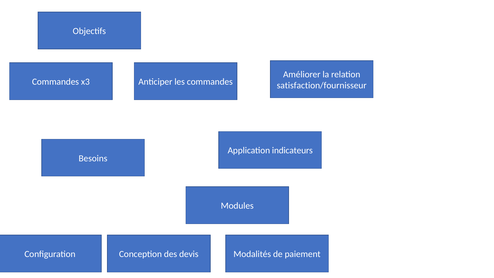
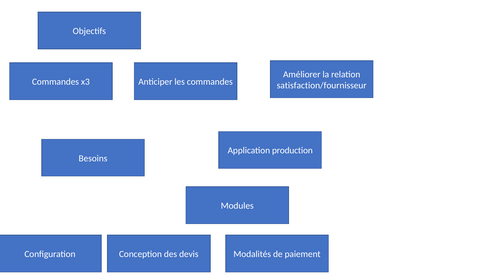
indicateurs: indicateurs -> production
